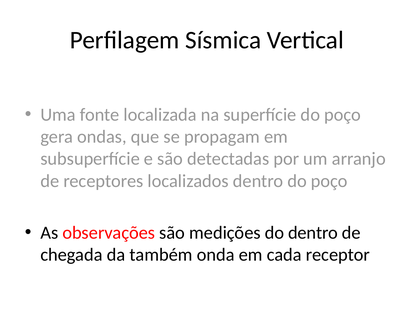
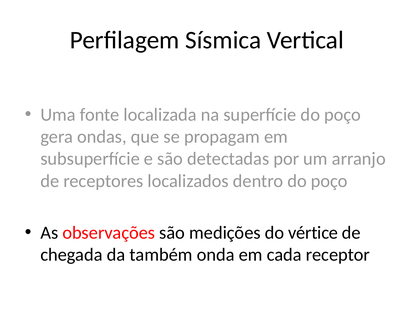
do dentro: dentro -> vértice
